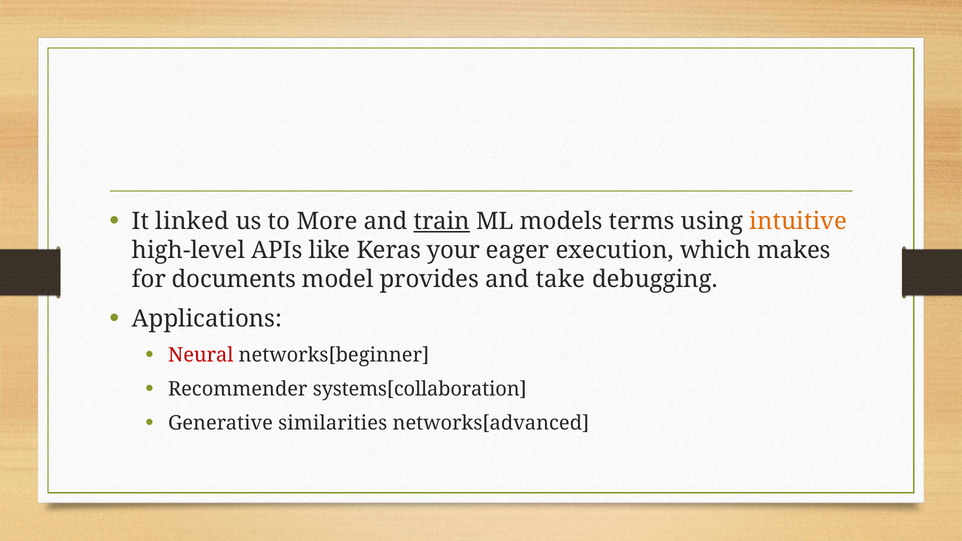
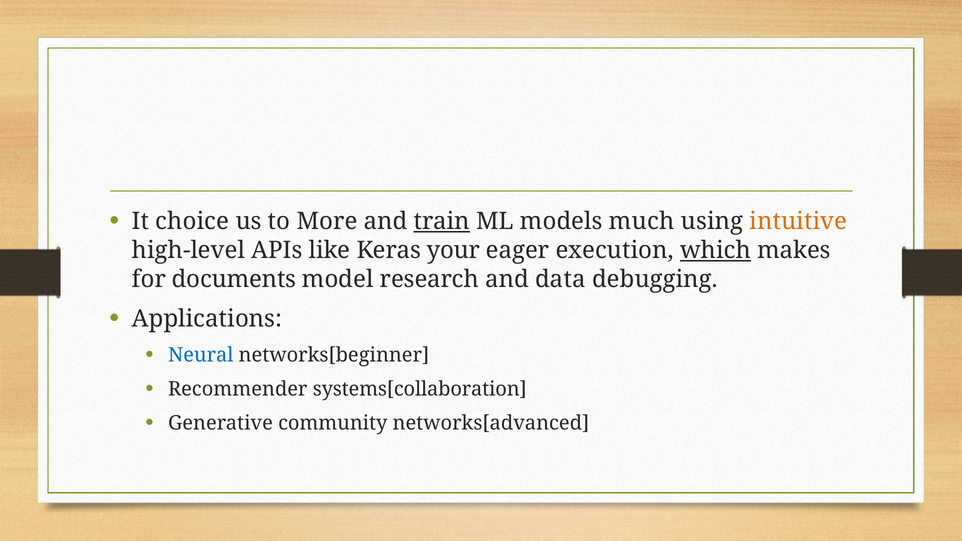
linked: linked -> choice
terms: terms -> much
which underline: none -> present
provides: provides -> research
take: take -> data
Neural colour: red -> blue
similarities: similarities -> community
